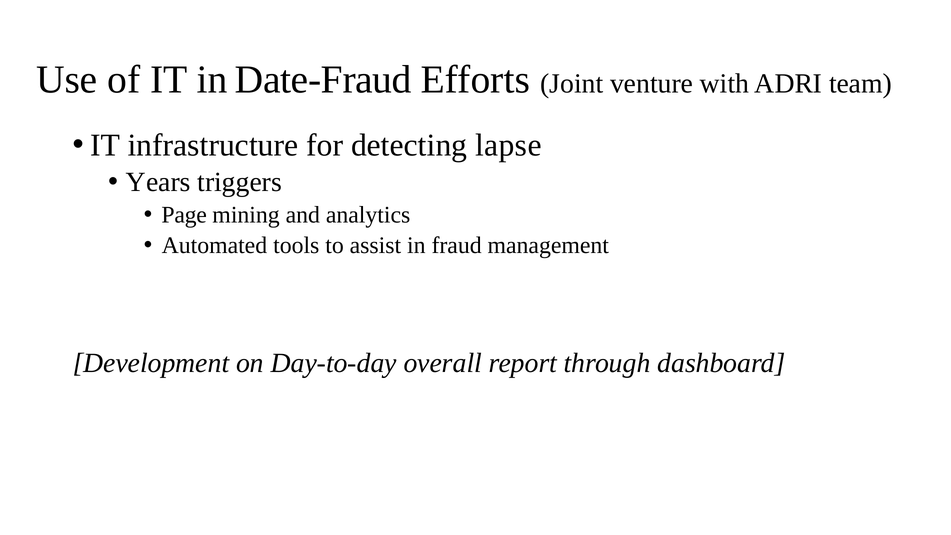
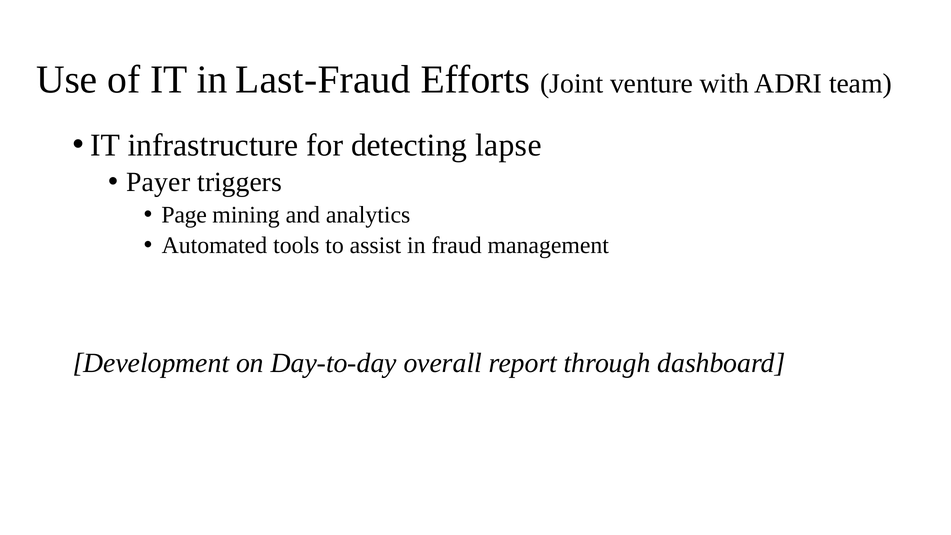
Date-Fraud: Date-Fraud -> Last-Fraud
Years: Years -> Payer
